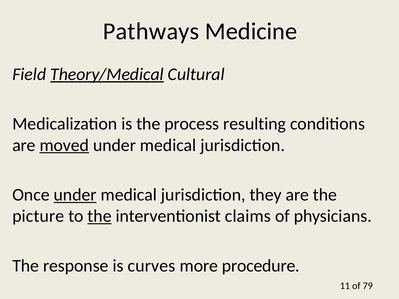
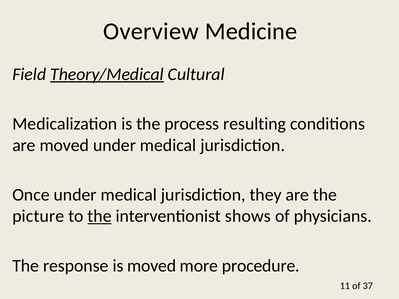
Pathways: Pathways -> Overview
moved at (64, 145) underline: present -> none
under at (75, 195) underline: present -> none
claims: claims -> shows
is curves: curves -> moved
79: 79 -> 37
